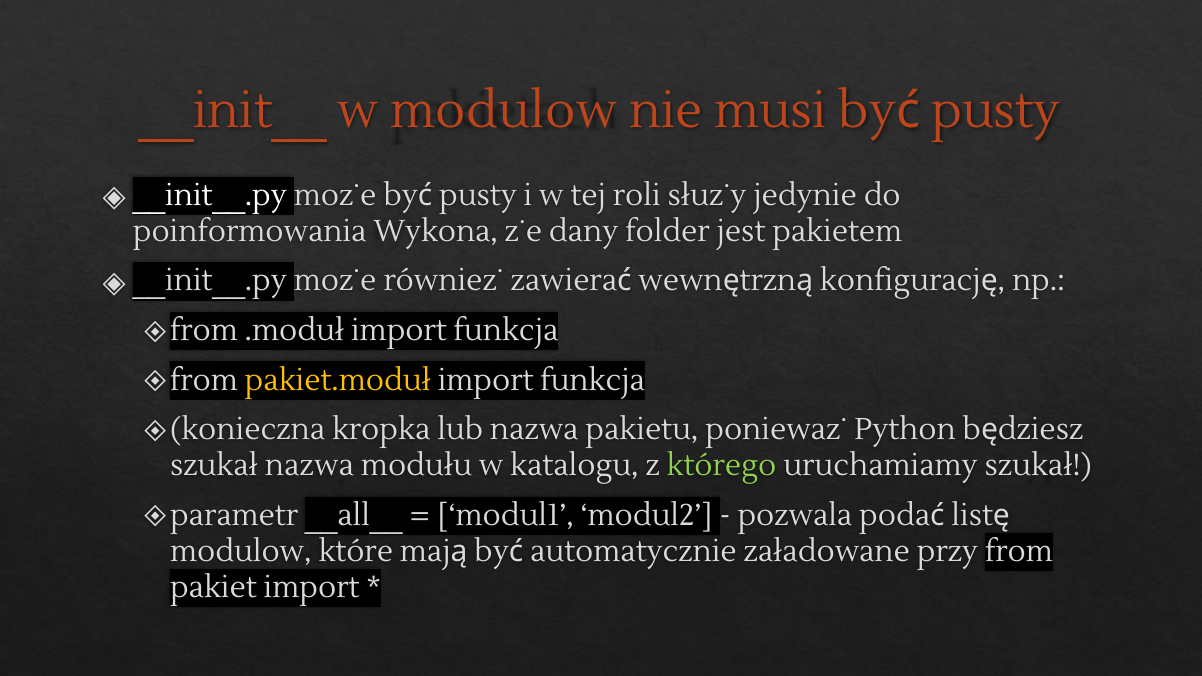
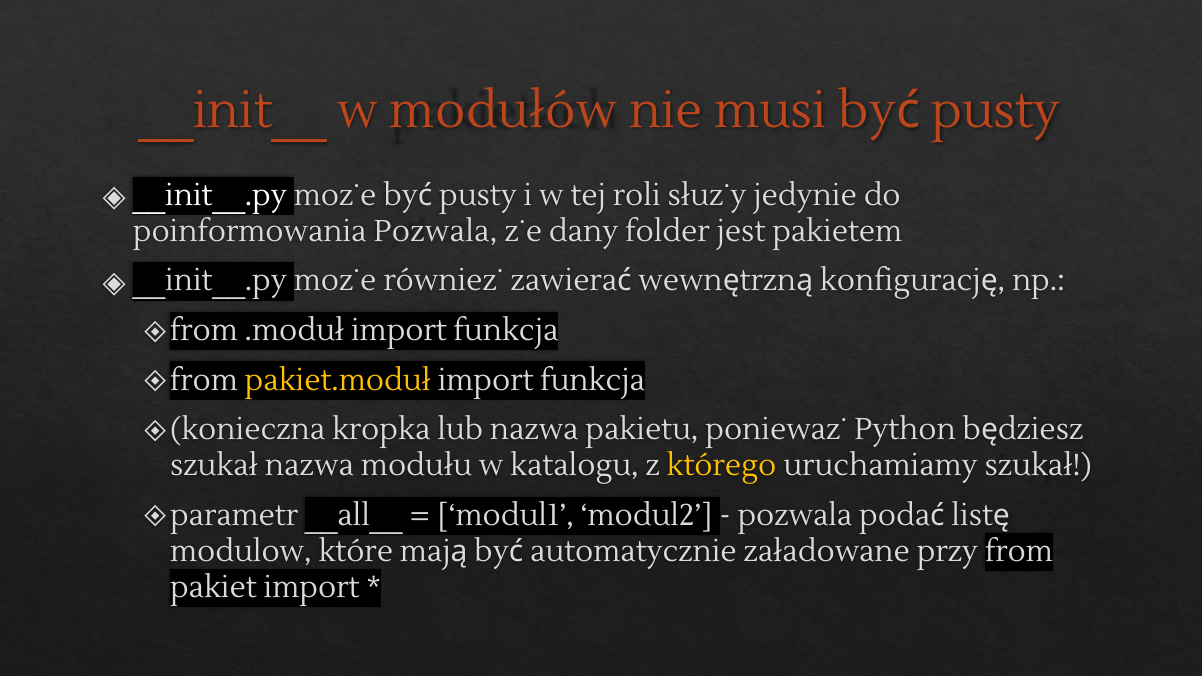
w modulow: modulow -> modułów
poinformowania Wykona: Wykona -> Pozwala
którego colour: light green -> yellow
